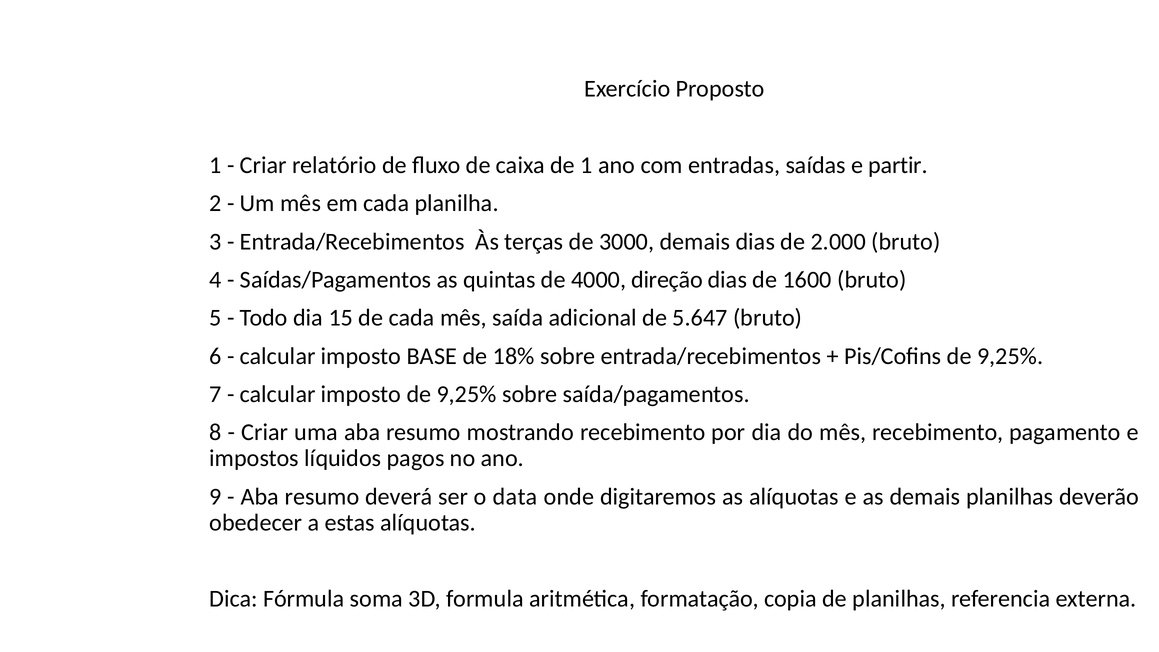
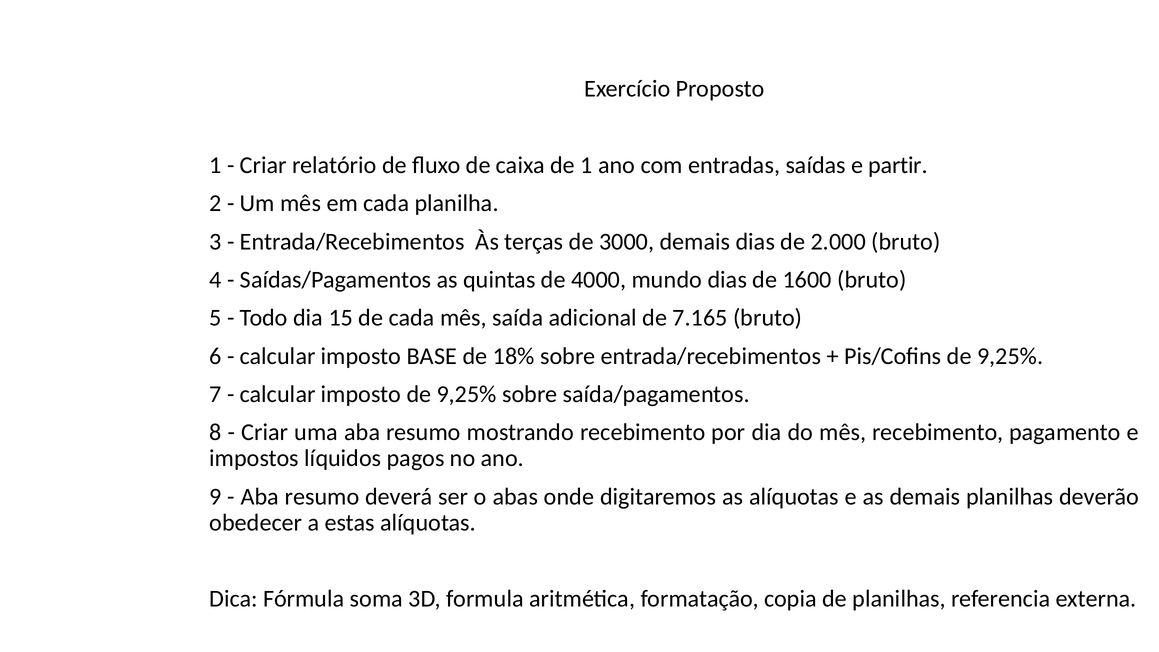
direção: direção -> mundo
5.647: 5.647 -> 7.165
data: data -> abas
